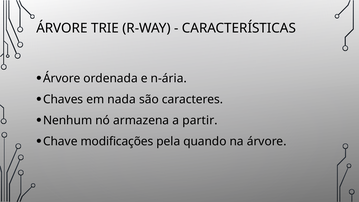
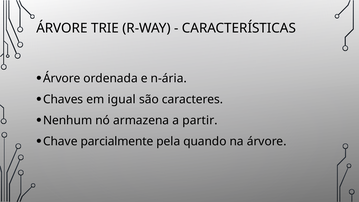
nada: nada -> igual
modificações: modificações -> parcialmente
